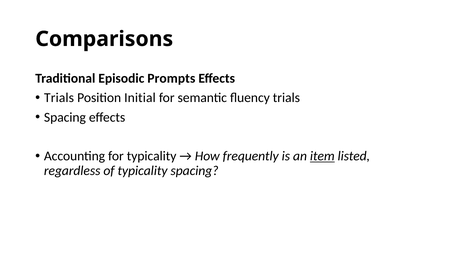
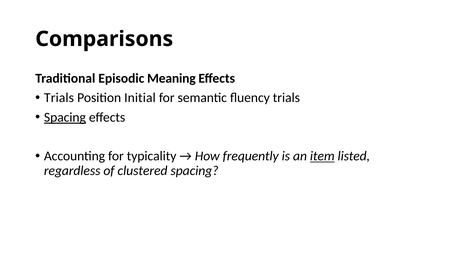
Prompts: Prompts -> Meaning
Spacing at (65, 117) underline: none -> present
of typicality: typicality -> clustered
